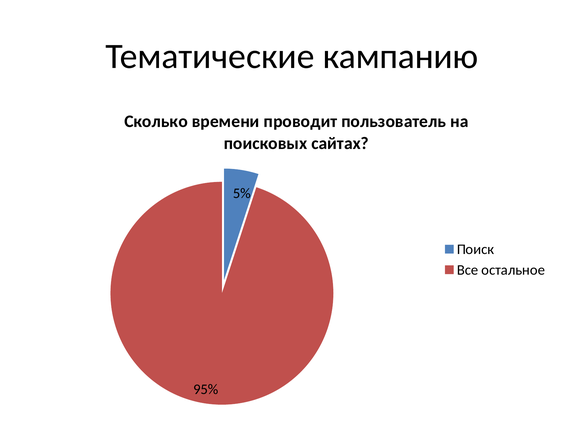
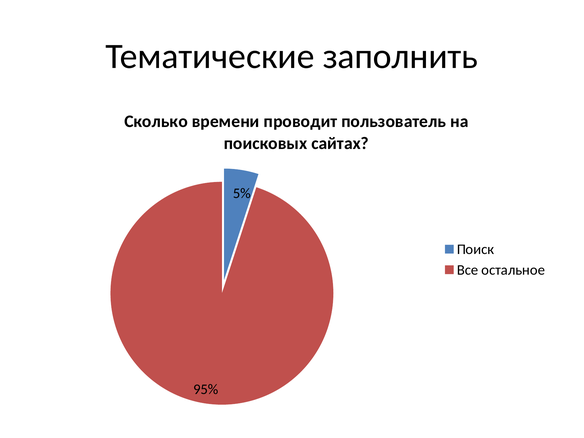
кампанию: кампанию -> заполнить
